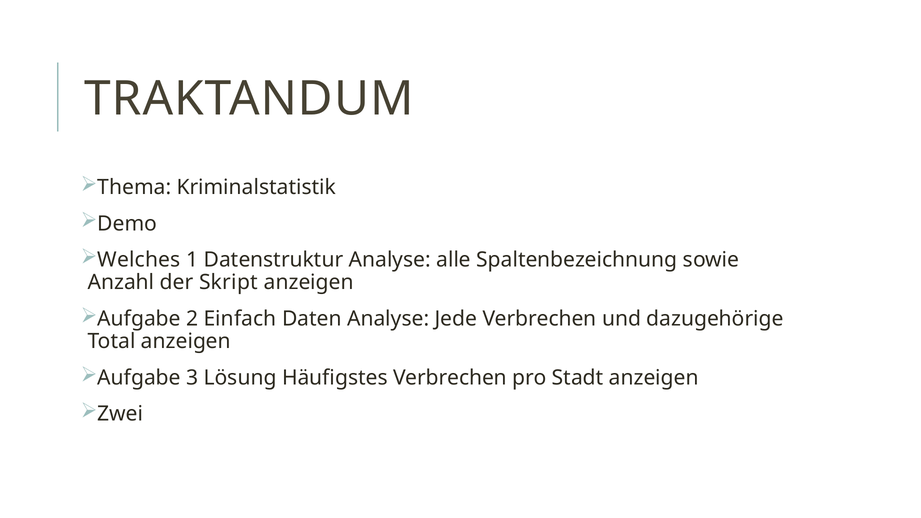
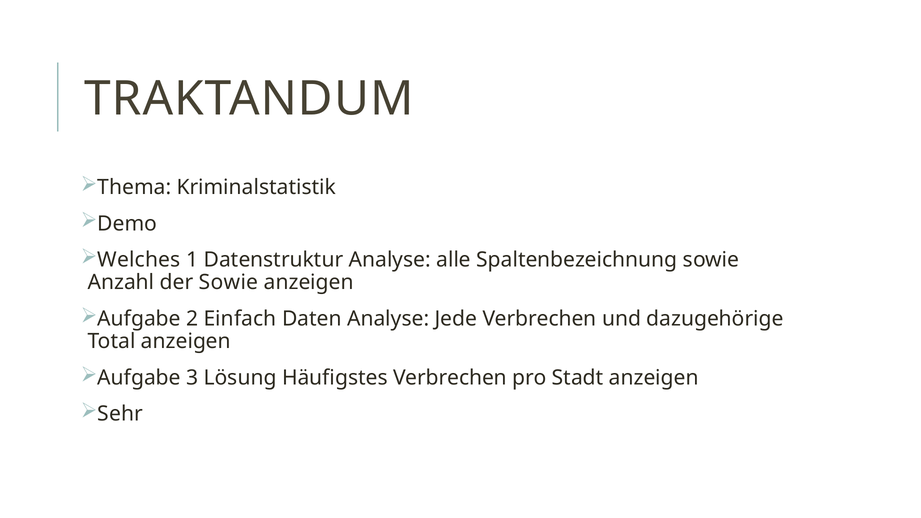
der Skript: Skript -> Sowie
Zwei: Zwei -> Sehr
